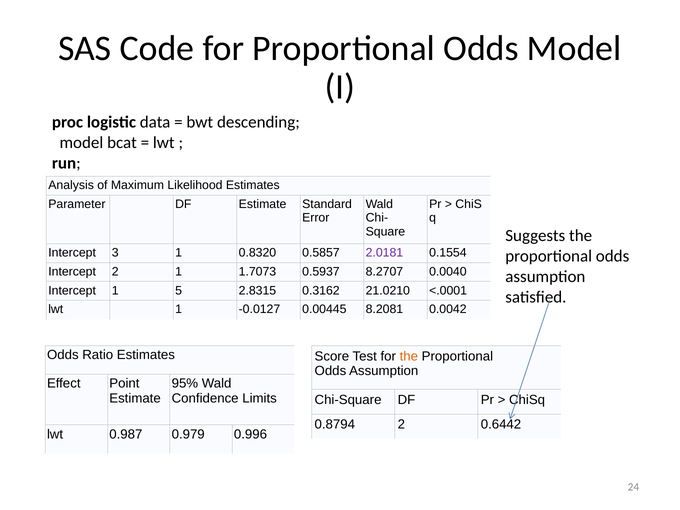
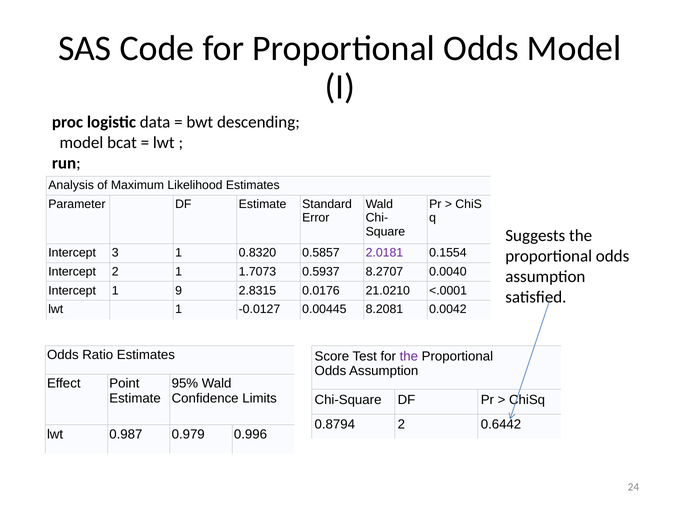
5: 5 -> 9
0.3162: 0.3162 -> 0.0176
the at (409, 356) colour: orange -> purple
